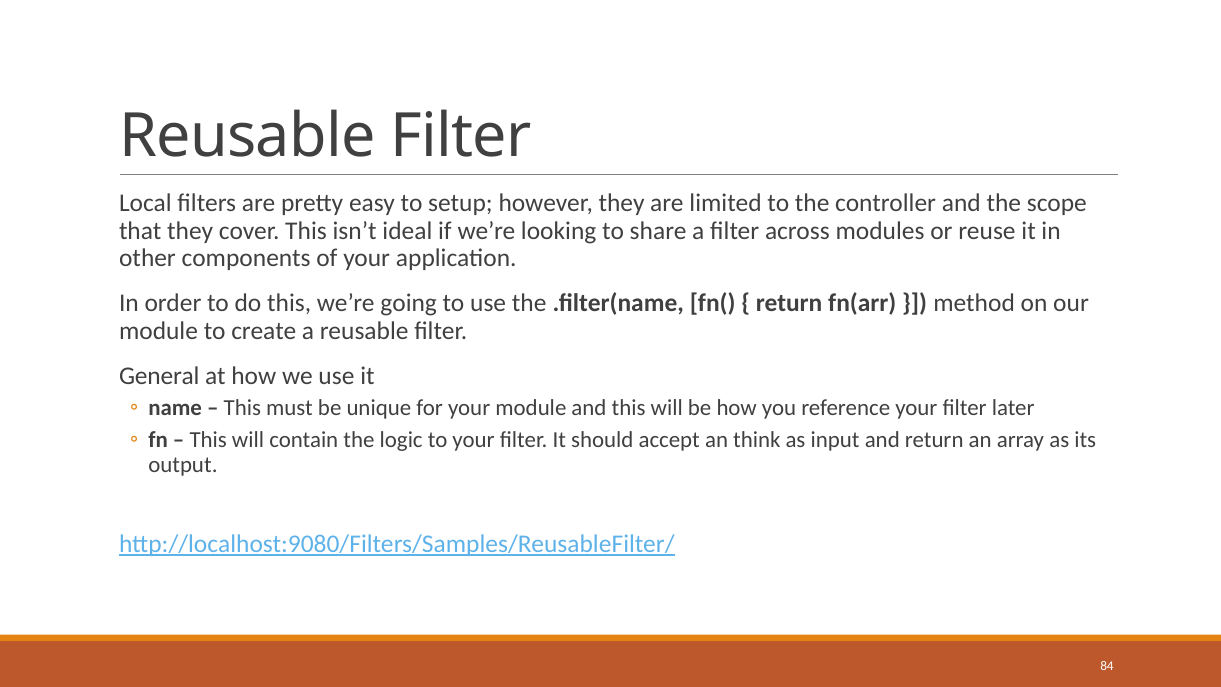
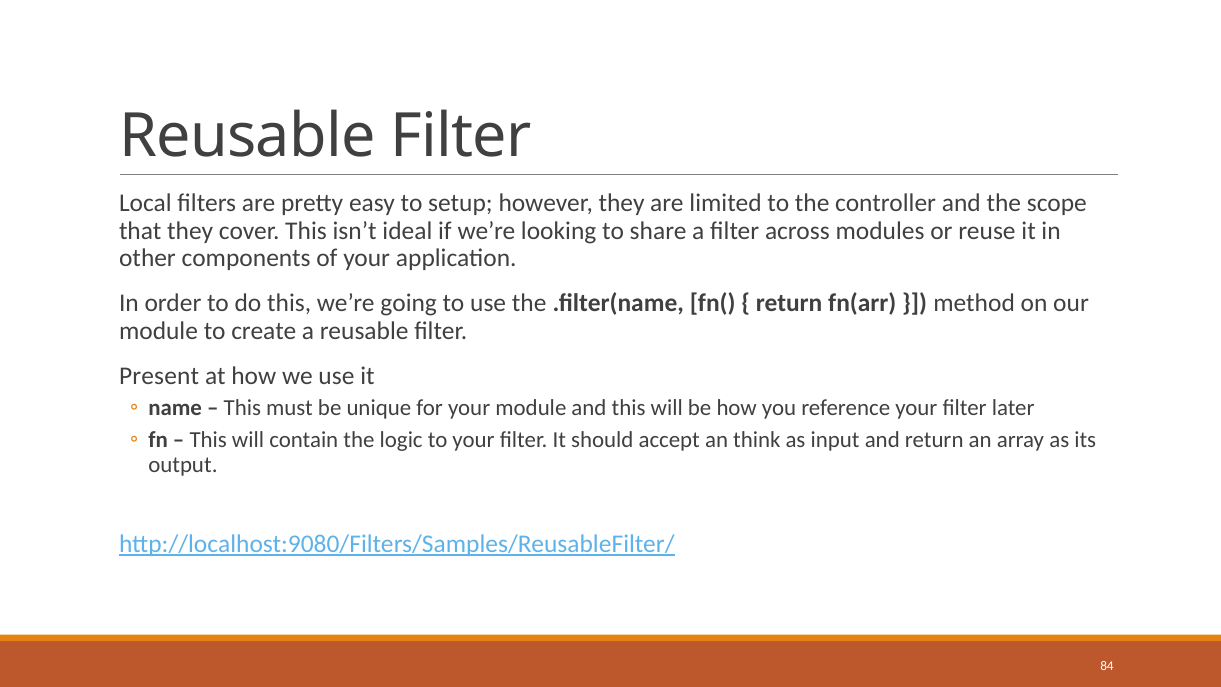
General: General -> Present
